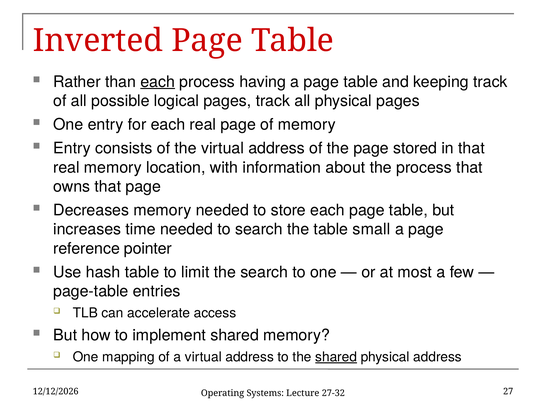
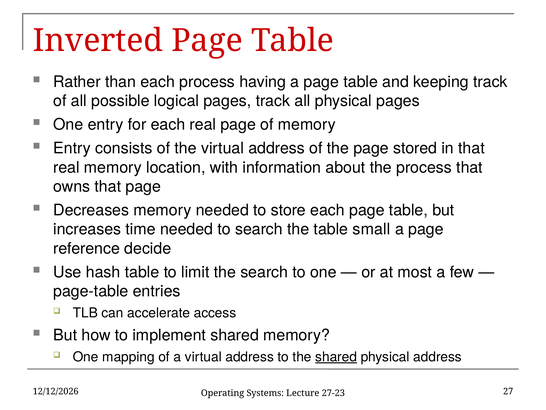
each at (158, 82) underline: present -> none
pointer: pointer -> decide
27-32: 27-32 -> 27-23
